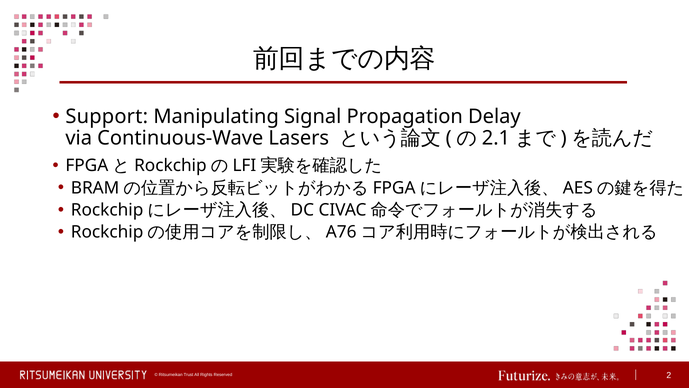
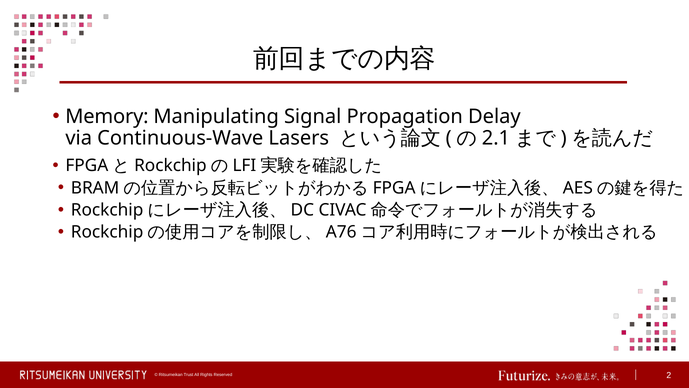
Support: Support -> Memory
